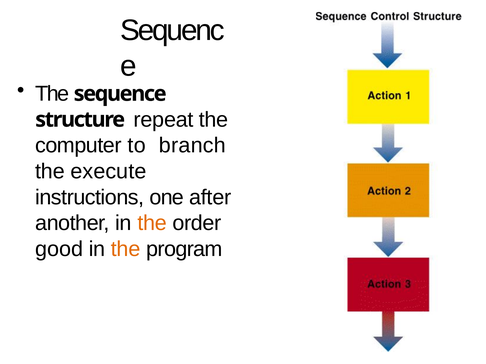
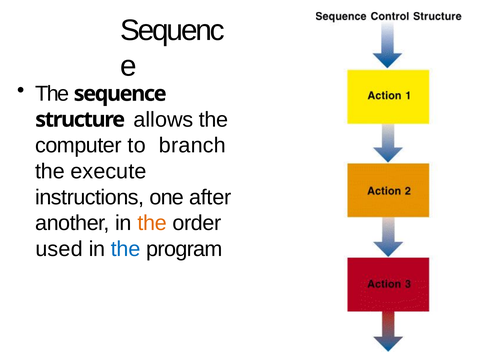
repeat: repeat -> allows
good: good -> used
the at (126, 249) colour: orange -> blue
